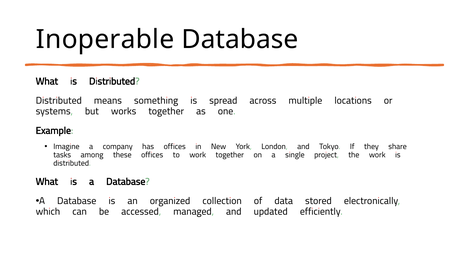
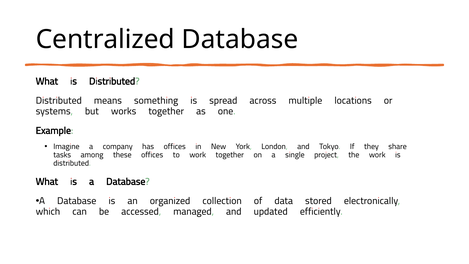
Inoperable: Inoperable -> Centralized
